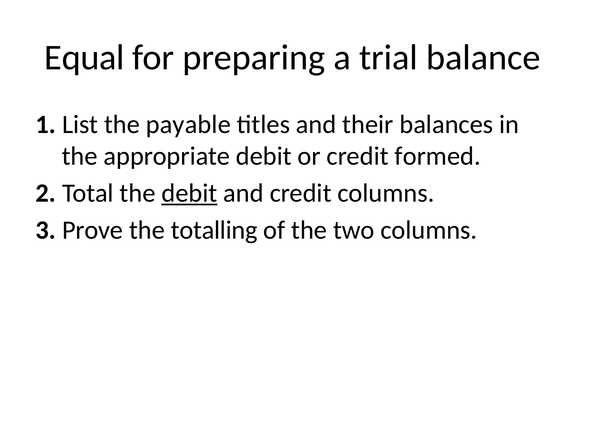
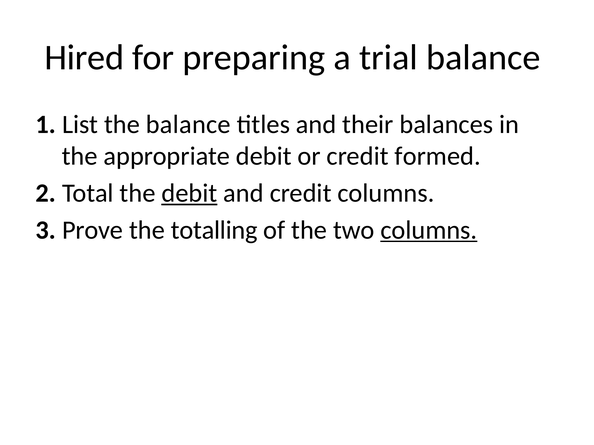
Equal: Equal -> Hired
the payable: payable -> balance
columns at (429, 230) underline: none -> present
